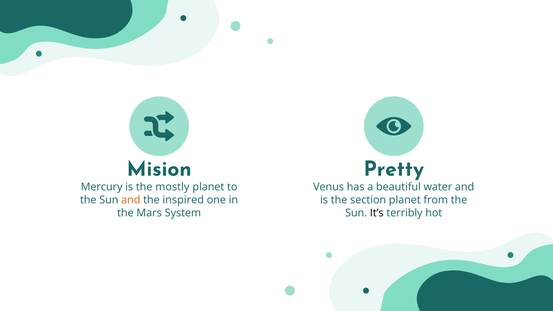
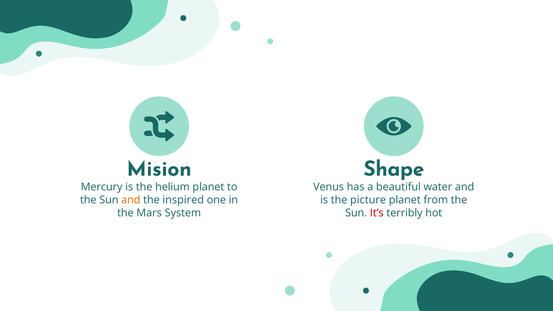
Pretty: Pretty -> Shape
mostly: mostly -> helium
section: section -> picture
It’s colour: black -> red
